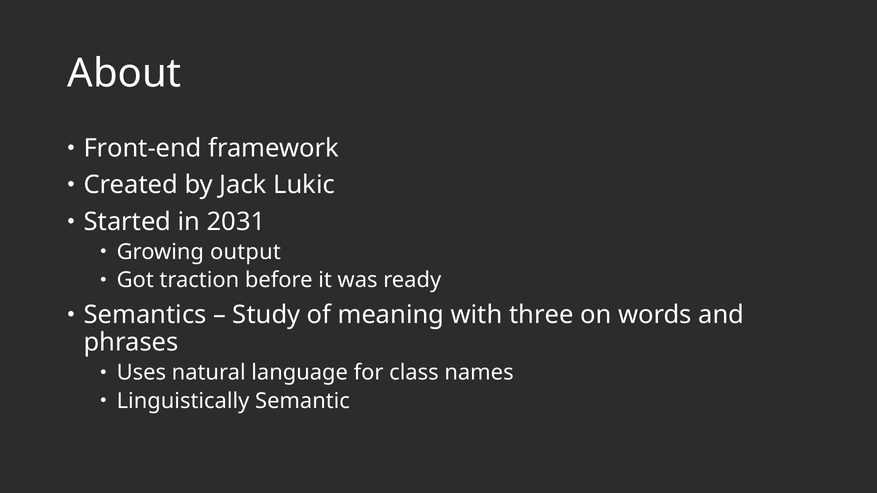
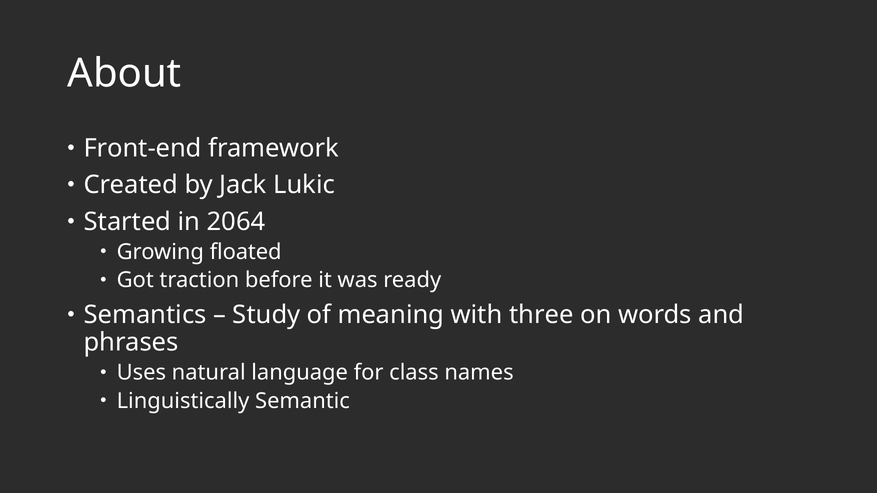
2031: 2031 -> 2064
output: output -> floated
